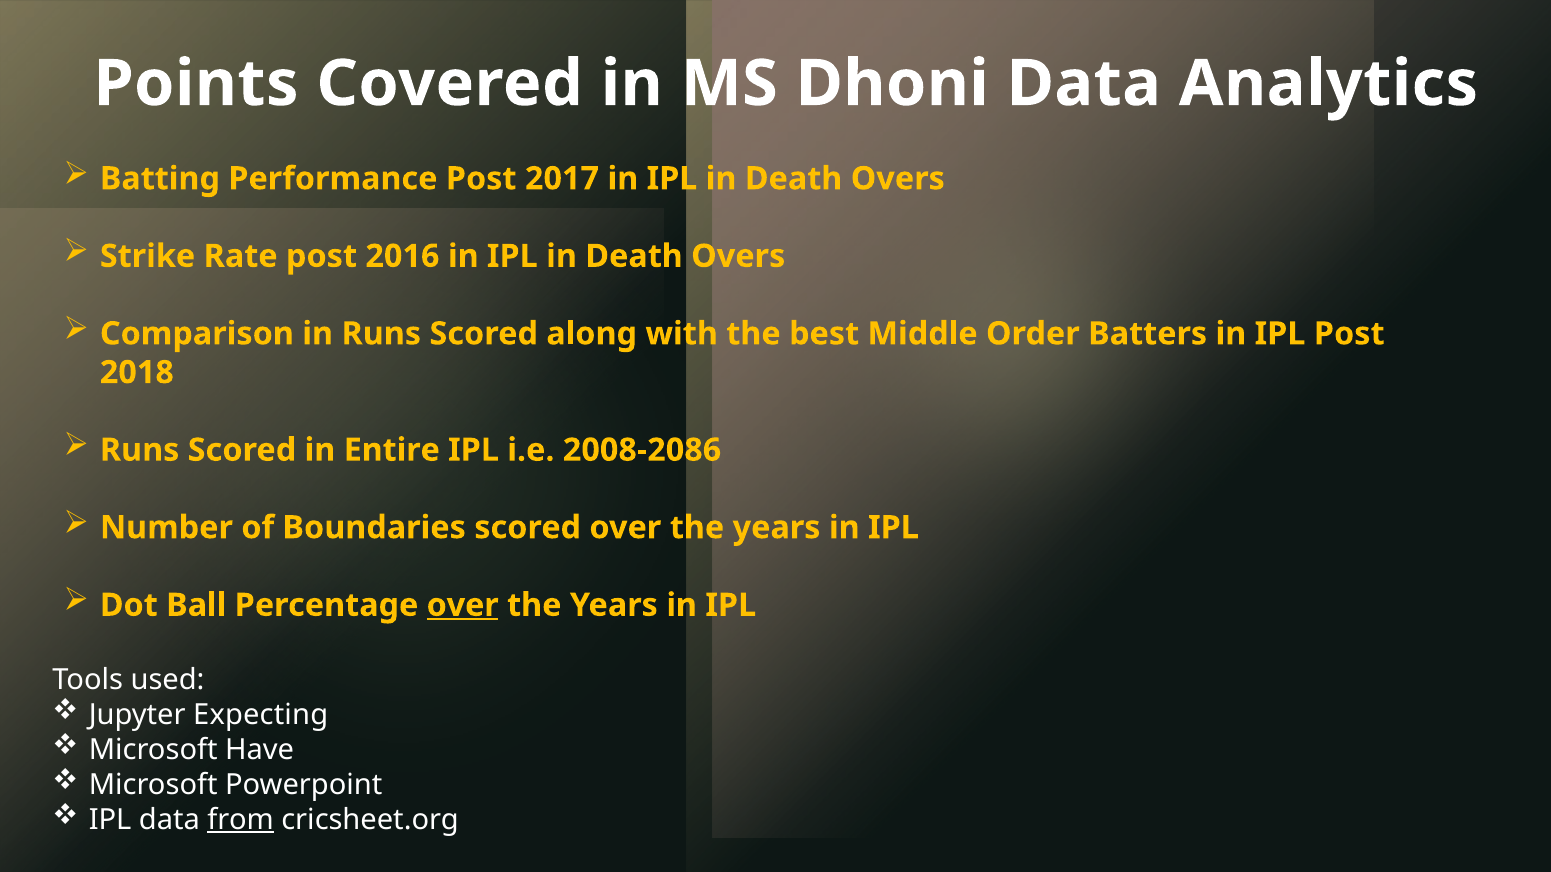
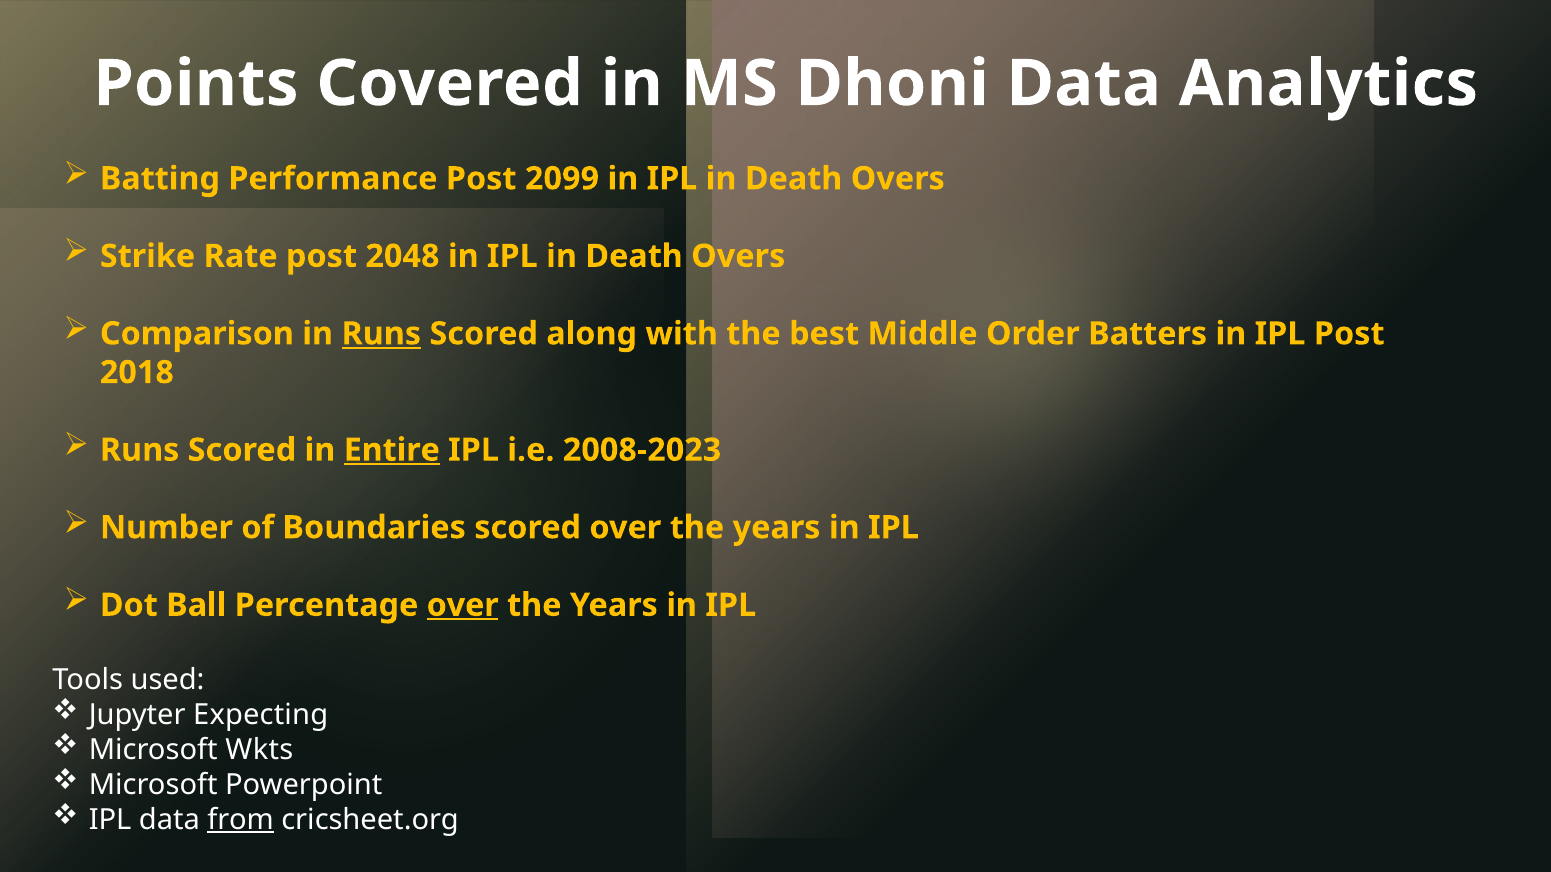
2017: 2017 -> 2099
2016: 2016 -> 2048
Runs at (381, 334) underline: none -> present
Entire underline: none -> present
2008-2086: 2008-2086 -> 2008-2023
Have: Have -> Wkts
